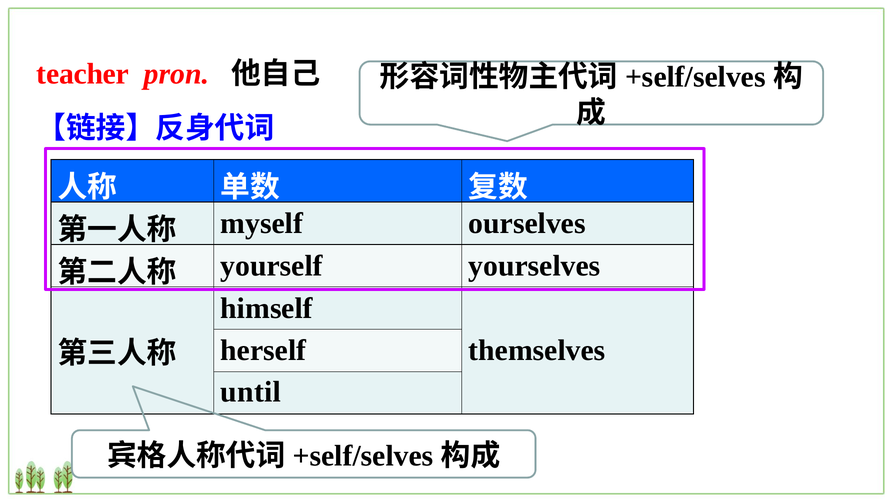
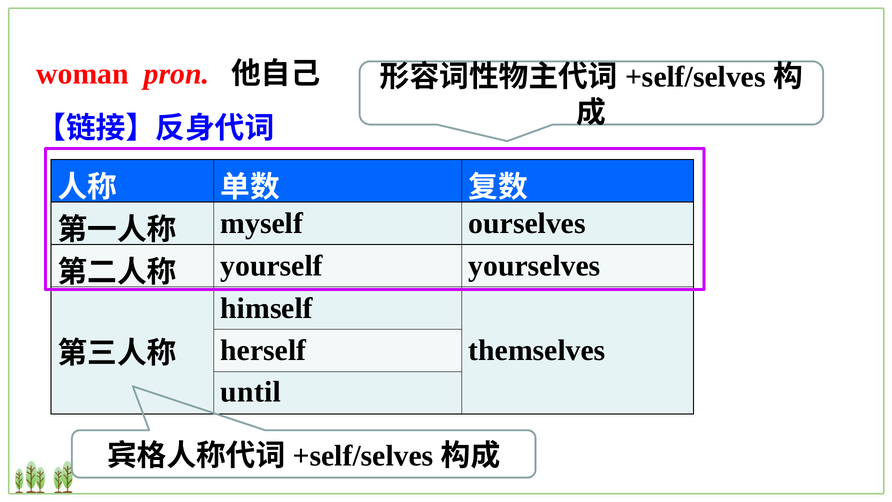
teacher: teacher -> woman
